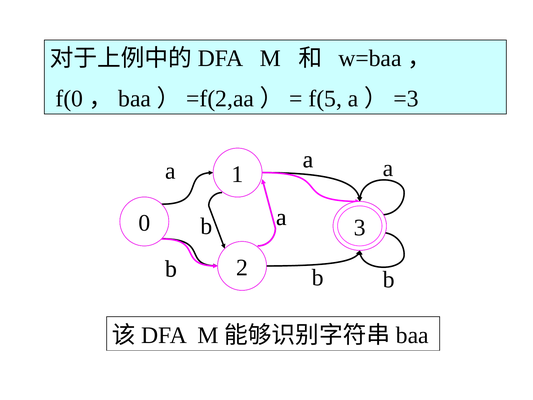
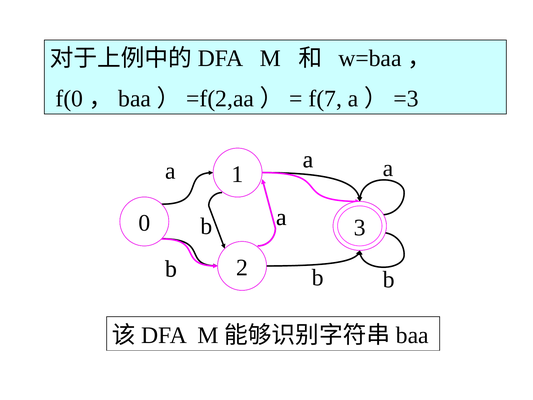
f(5: f(5 -> f(7
